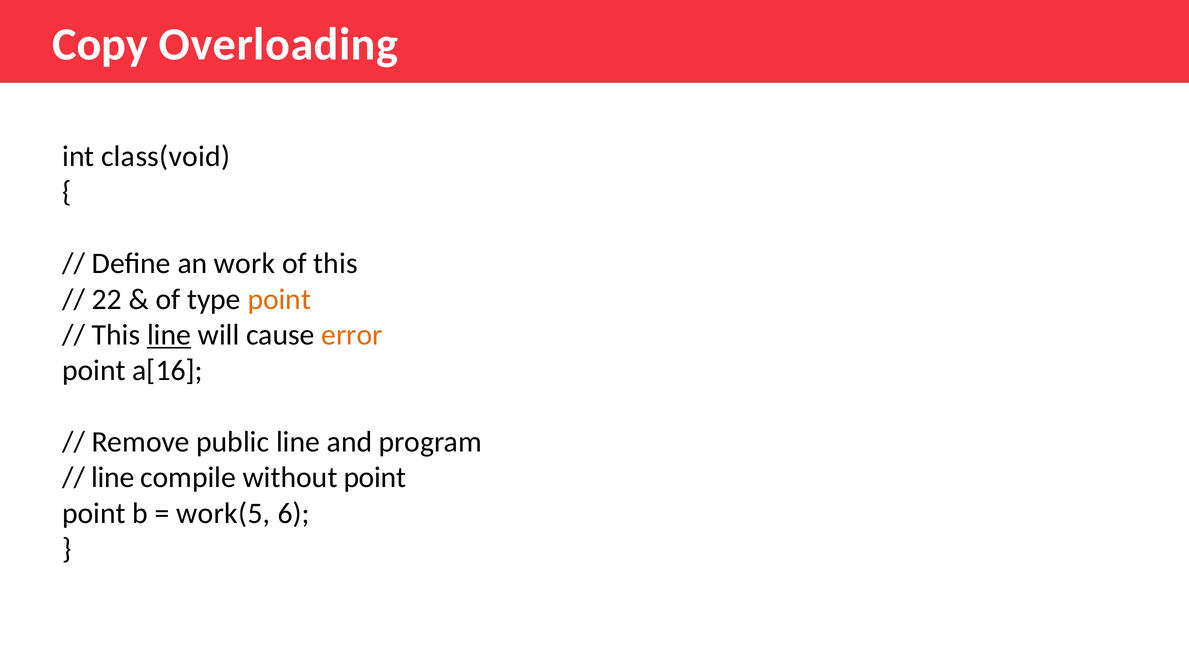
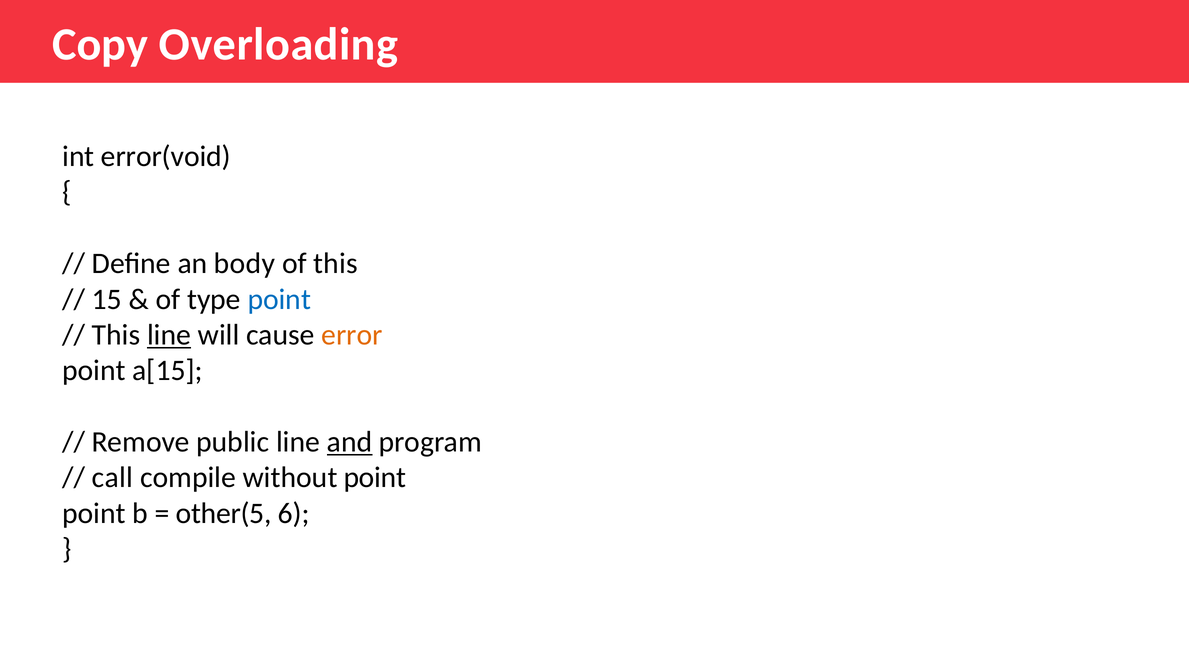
class(void: class(void -> error(void
work: work -> body
22: 22 -> 15
point at (279, 299) colour: orange -> blue
a[16: a[16 -> a[15
and underline: none -> present
line at (113, 477): line -> call
work(5: work(5 -> other(5
